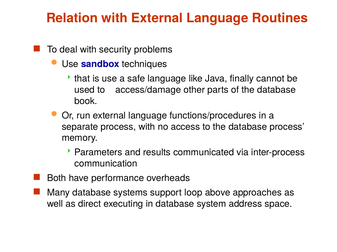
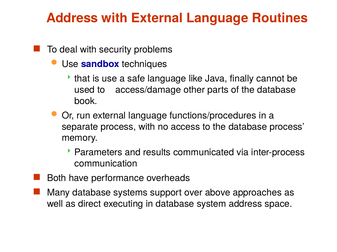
Relation at (72, 18): Relation -> Address
loop: loop -> over
